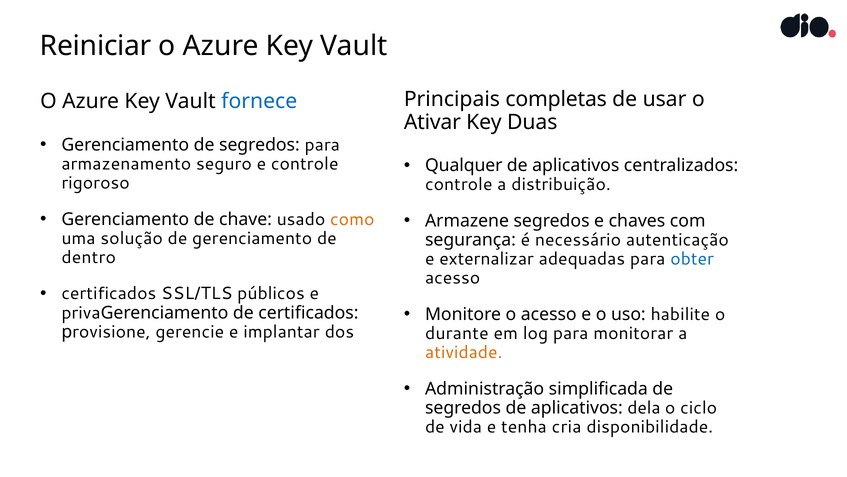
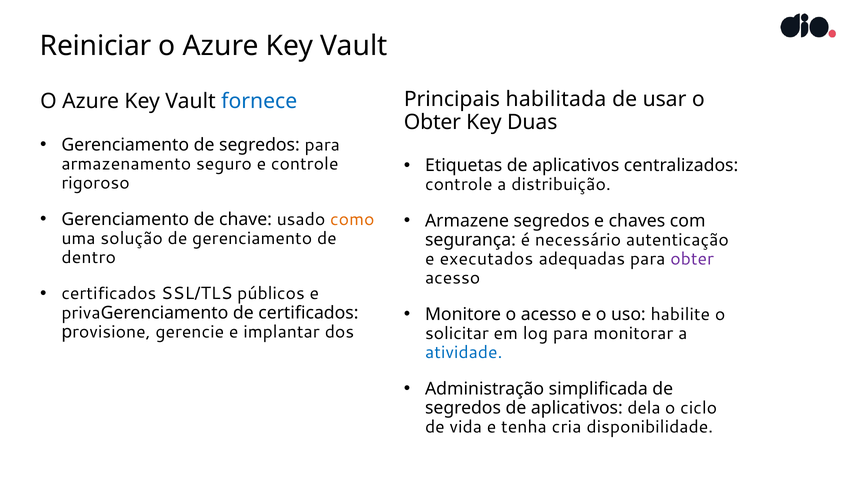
completas: completas -> habilitada
Ativar at (432, 122): Ativar -> Obter
Qualquer: Qualquer -> Etiquetas
externalizar: externalizar -> executados
obter at (692, 259) colour: blue -> purple
durante: durante -> solicitar
atividade colour: orange -> blue
